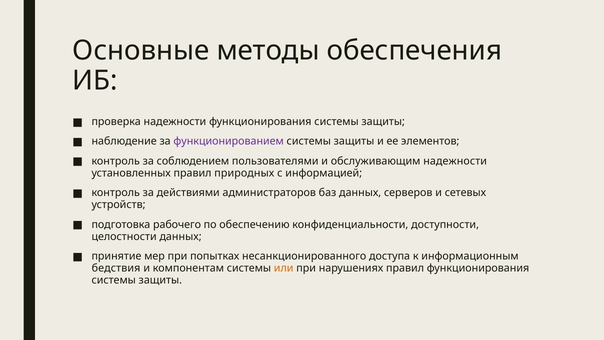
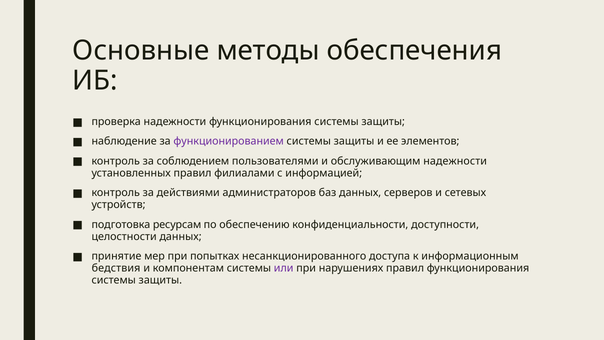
природных: природных -> филиалами
рабочего: рабочего -> ресурсам
или colour: orange -> purple
